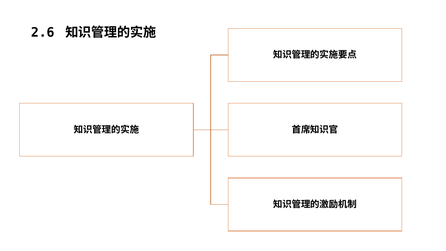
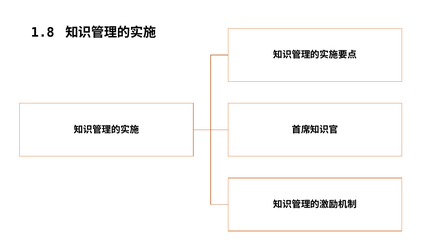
2.6: 2.6 -> 1.8
